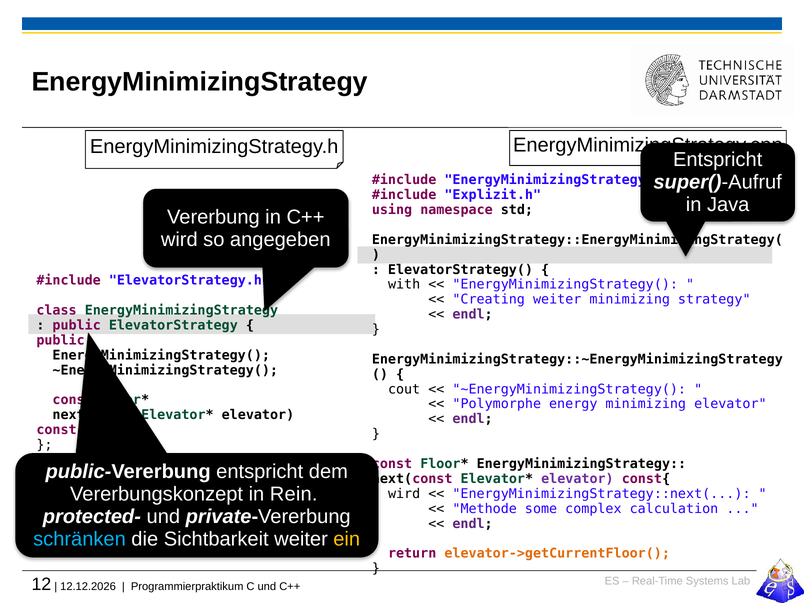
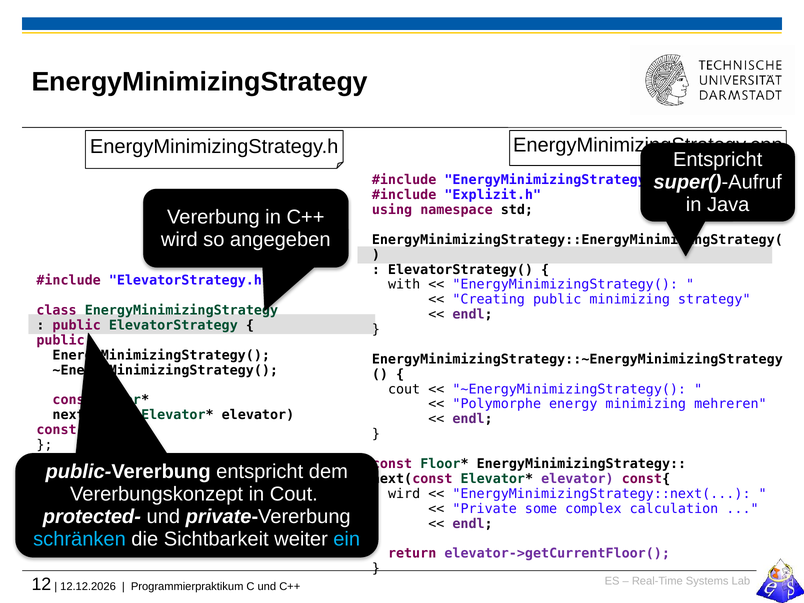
Creating weiter: weiter -> public
minimizing elevator: elevator -> mehreren
in Rein: Rein -> Cout
Methode: Methode -> Private
ein colour: yellow -> light blue
elevator->getCurrentFloor( colour: orange -> purple
